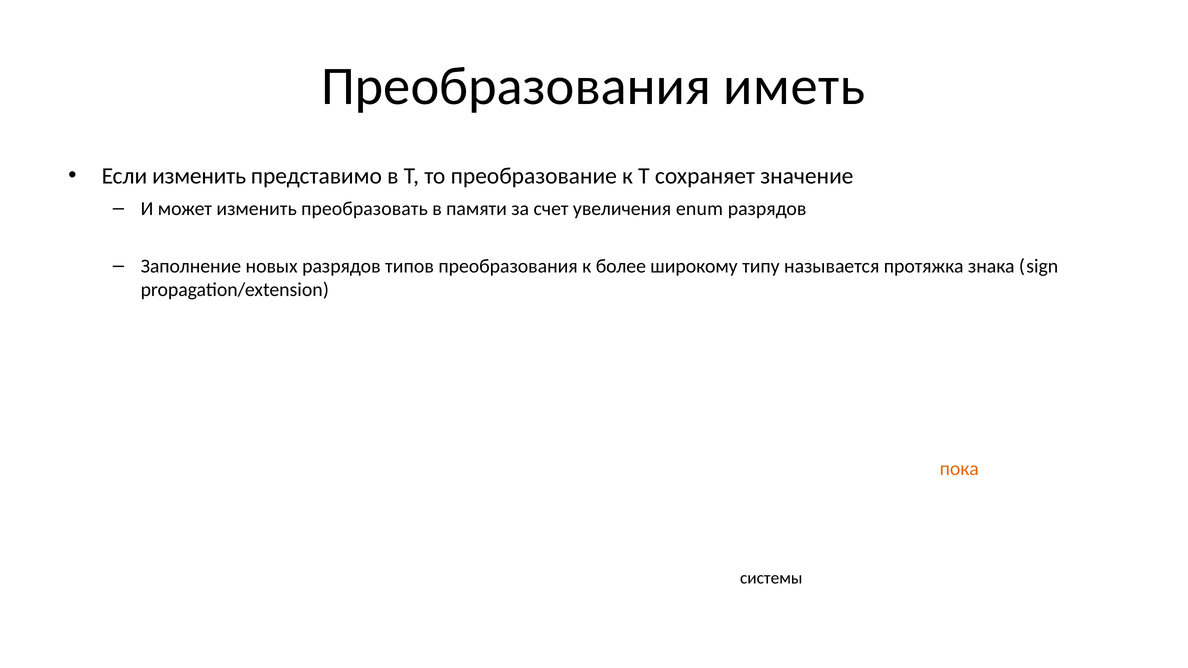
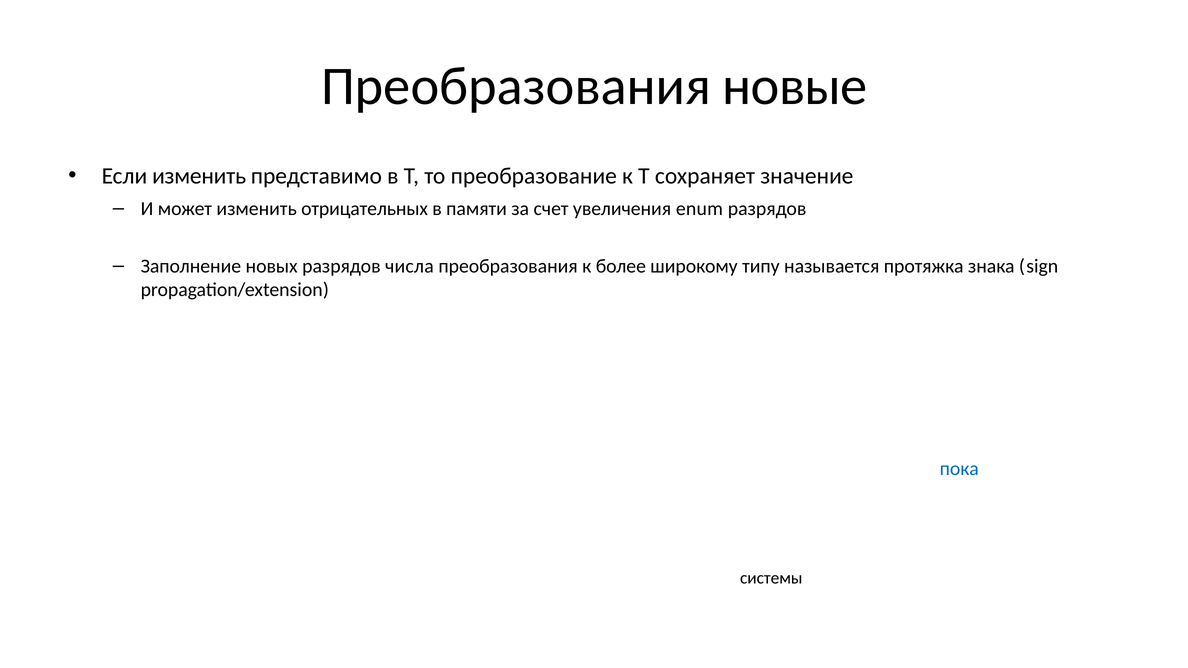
Преобразования иметь: иметь -> новые
изменить преобразовать: преобразовать -> отрицательных
типов: типов -> числа
пока colour: orange -> blue
